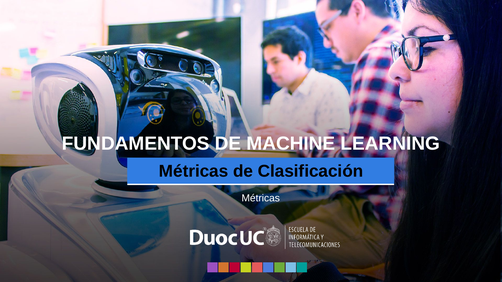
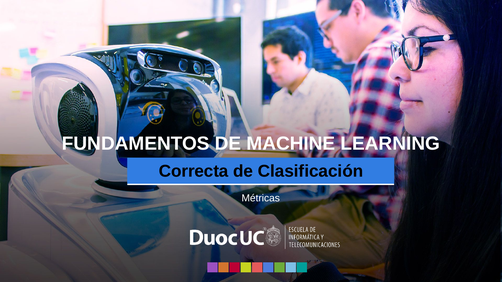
Métricas at (194, 171): Métricas -> Correcta
